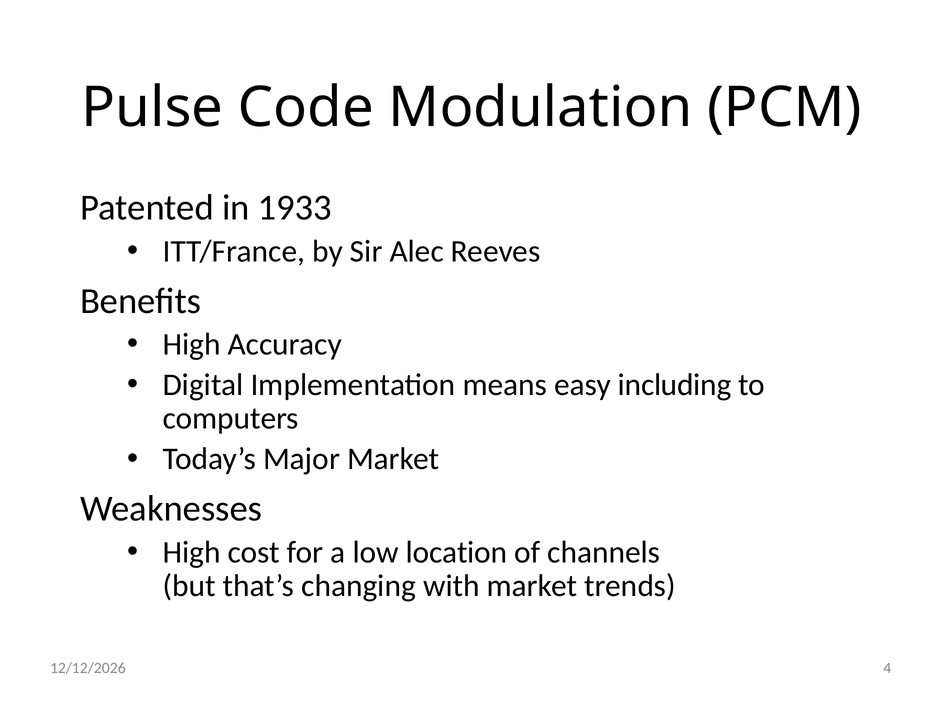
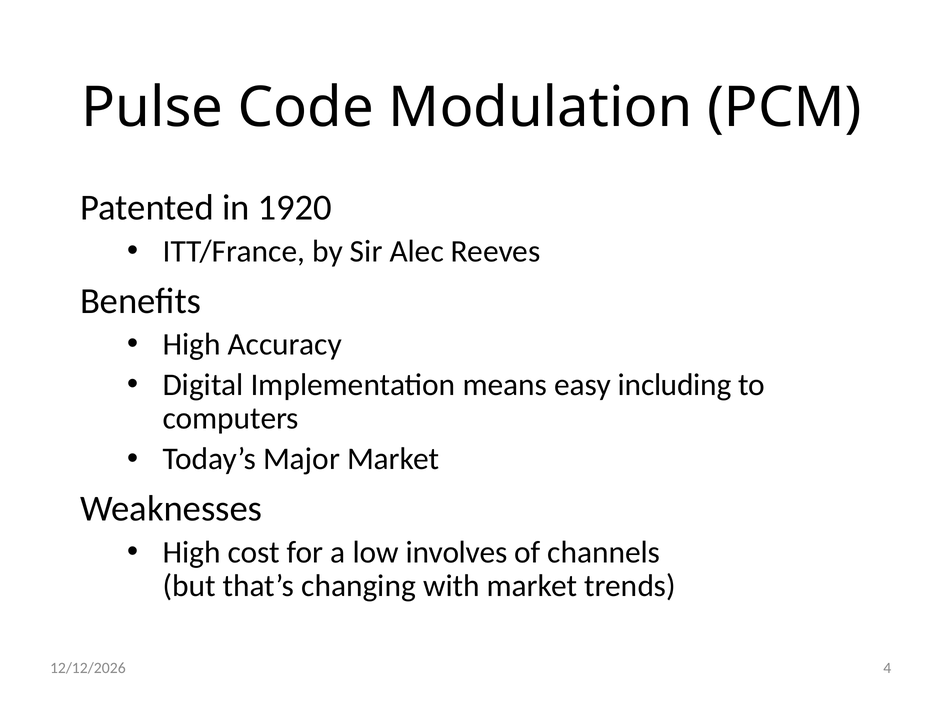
1933: 1933 -> 1920
location: location -> involves
